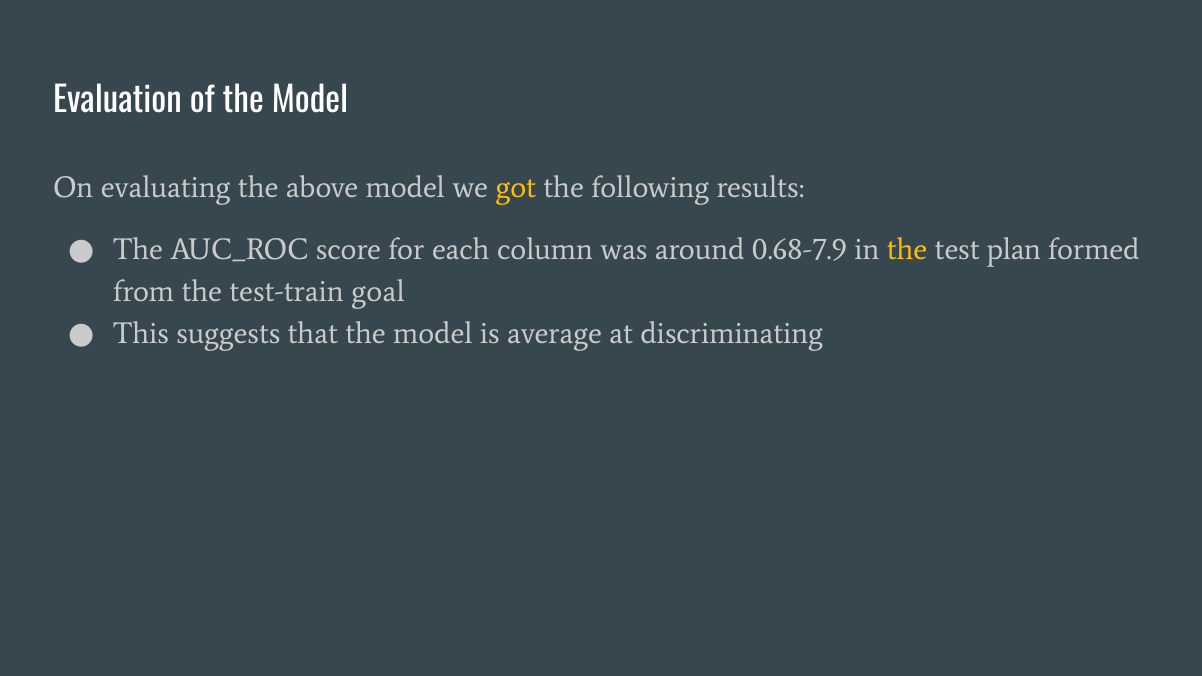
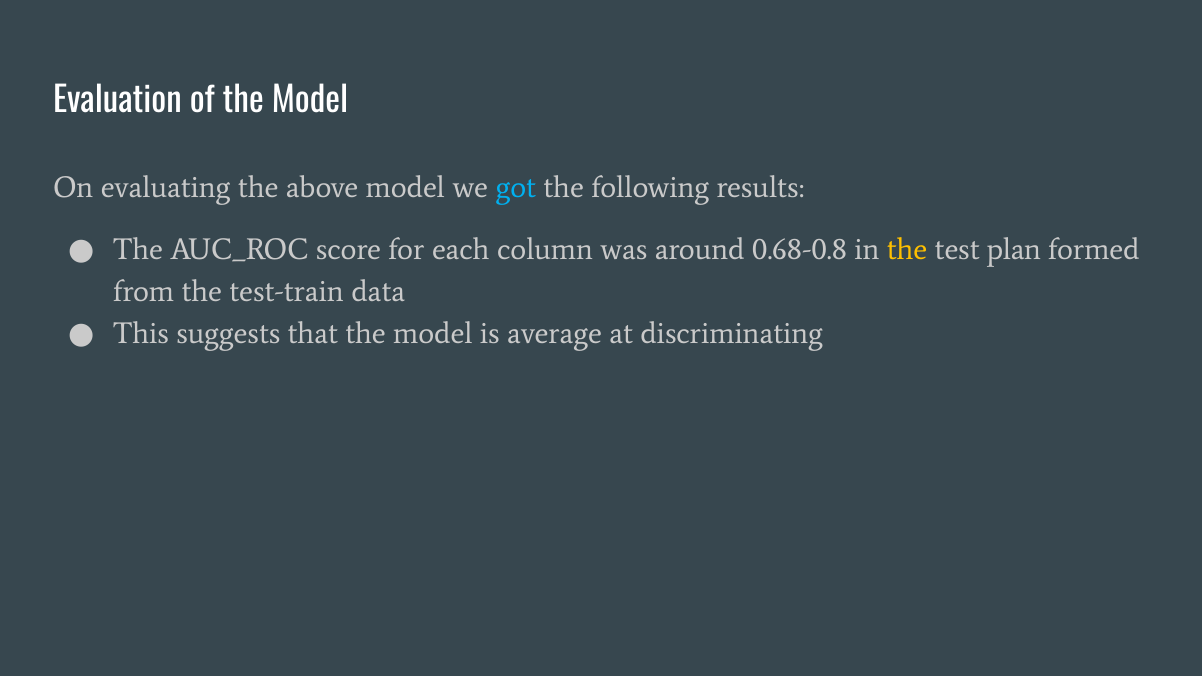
got colour: yellow -> light blue
0.68-7.9: 0.68-7.9 -> 0.68-0.8
goal: goal -> data
